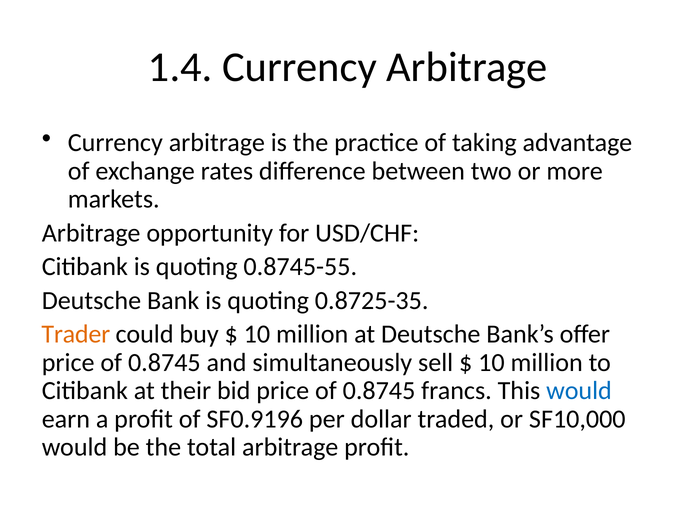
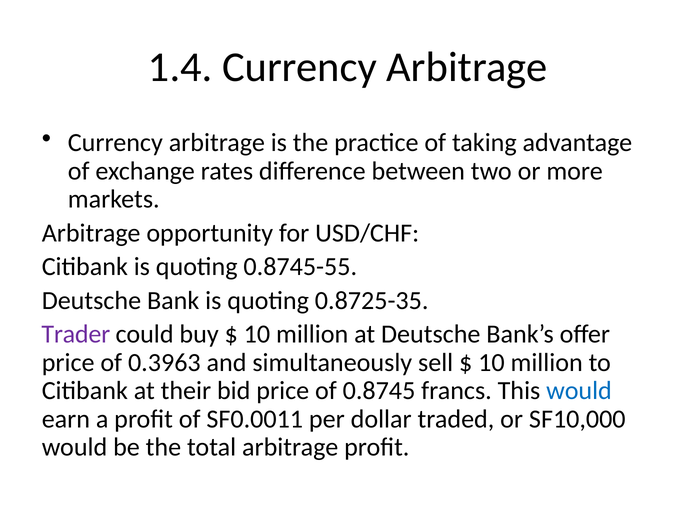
Trader colour: orange -> purple
0.8745 at (164, 363): 0.8745 -> 0.3963
SF0.9196: SF0.9196 -> SF0.0011
